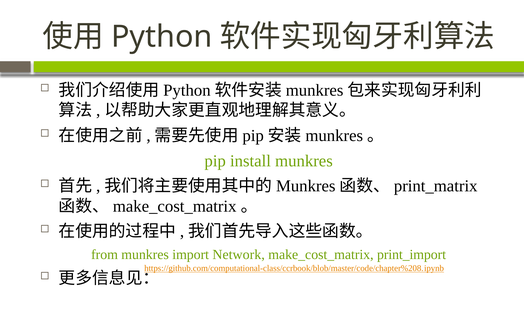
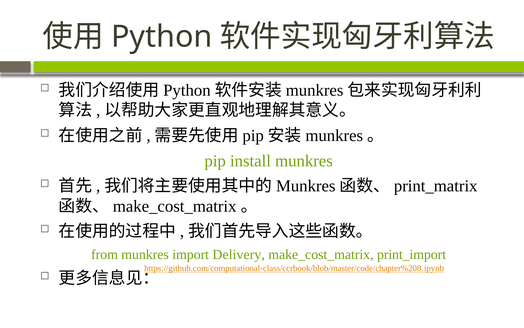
Network: Network -> Delivery
